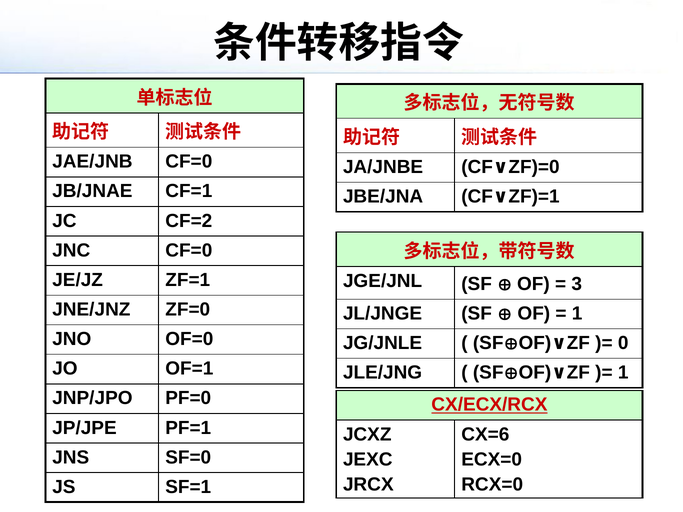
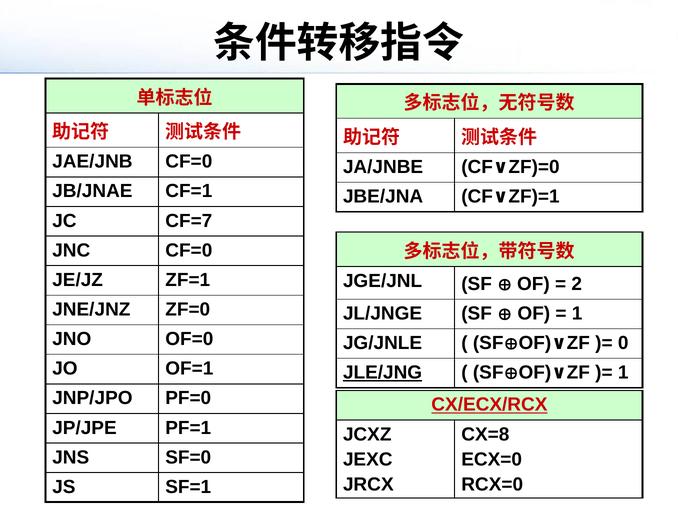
CF=2: CF=2 -> CF=7
3: 3 -> 2
JLE/JNG underline: none -> present
CX=6: CX=6 -> CX=8
